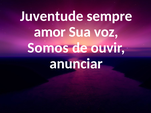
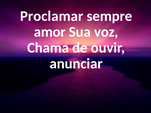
Juventude: Juventude -> Proclamar
Somos: Somos -> Chama
